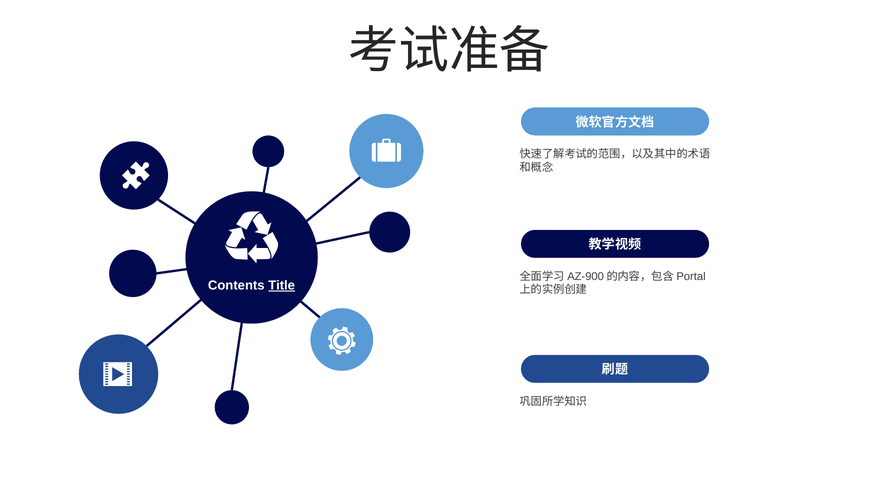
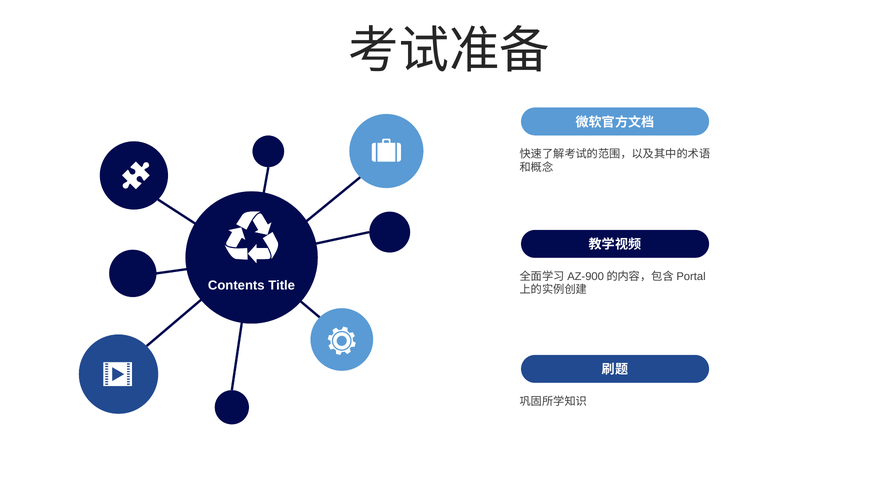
Title underline: present -> none
